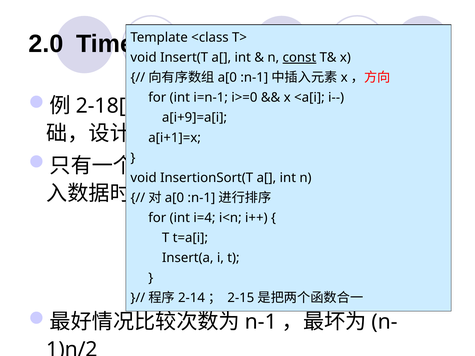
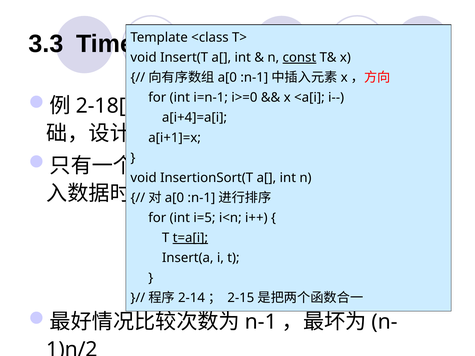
2.0: 2.0 -> 3.3
a[i+9]=a[i: a[i+9]=a[i -> a[i+4]=a[i
i=4: i=4 -> i=5
t=a[i underline: none -> present
